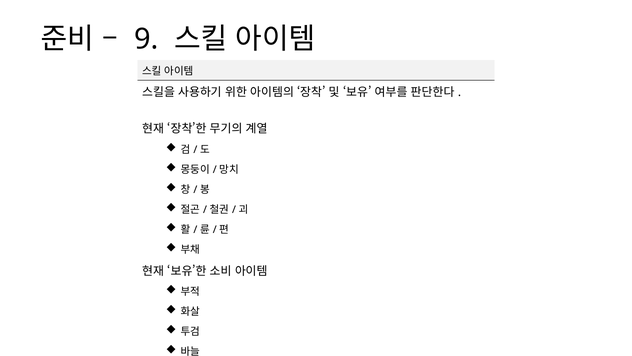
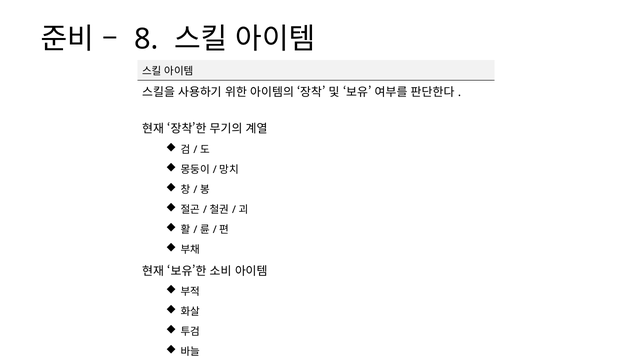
9: 9 -> 8
